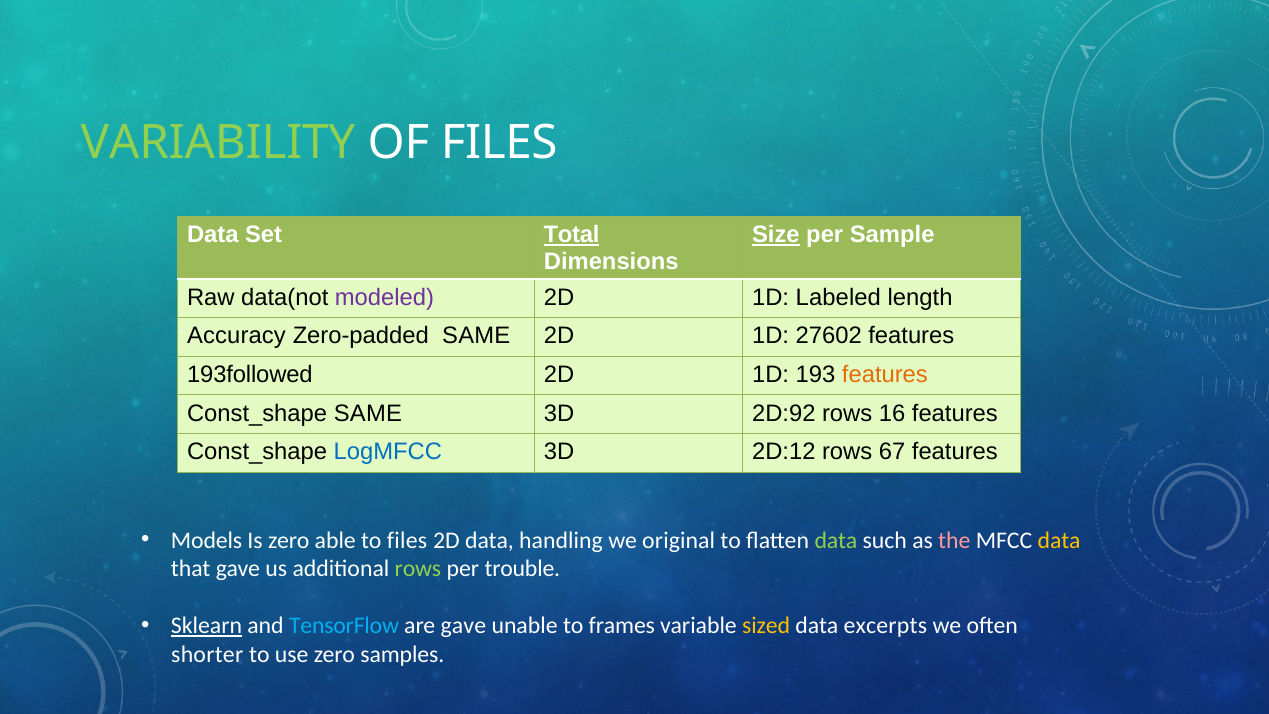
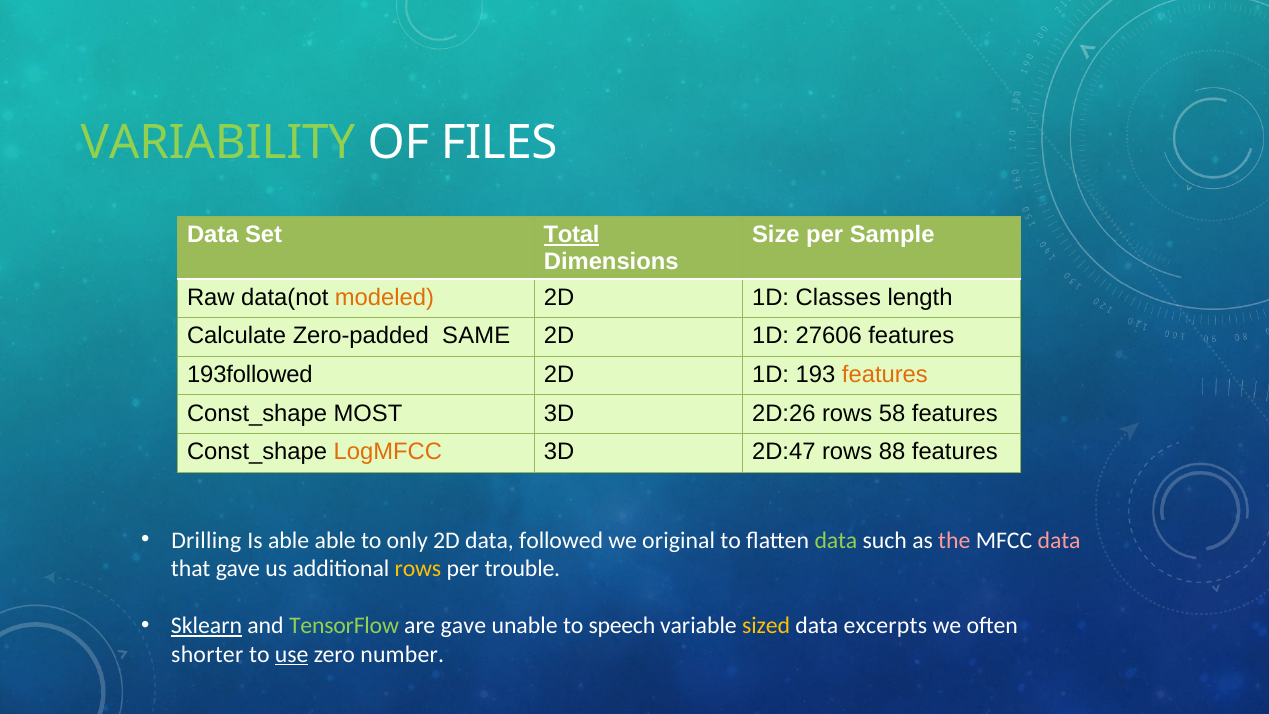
Size underline: present -> none
modeled colour: purple -> orange
Labeled: Labeled -> Classes
Accuracy: Accuracy -> Calculate
27602: 27602 -> 27606
SAME at (368, 413): SAME -> MOST
2D:92: 2D:92 -> 2D:26
16: 16 -> 58
LogMFCC colour: blue -> orange
2D:12: 2D:12 -> 2D:47
67: 67 -> 88
Models: Models -> Drilling
Is zero: zero -> able
to files: files -> only
handling: handling -> followed
data at (1059, 540) colour: yellow -> pink
rows at (418, 569) colour: light green -> yellow
TensorFlow colour: light blue -> light green
frames: frames -> speech
use underline: none -> present
samples: samples -> number
